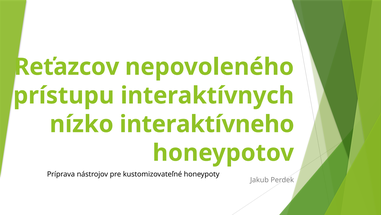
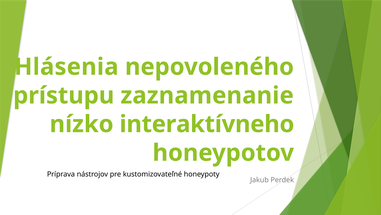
Reťazcov: Reťazcov -> Hlásenia
interaktívnych: interaktívnych -> zaznamenanie
